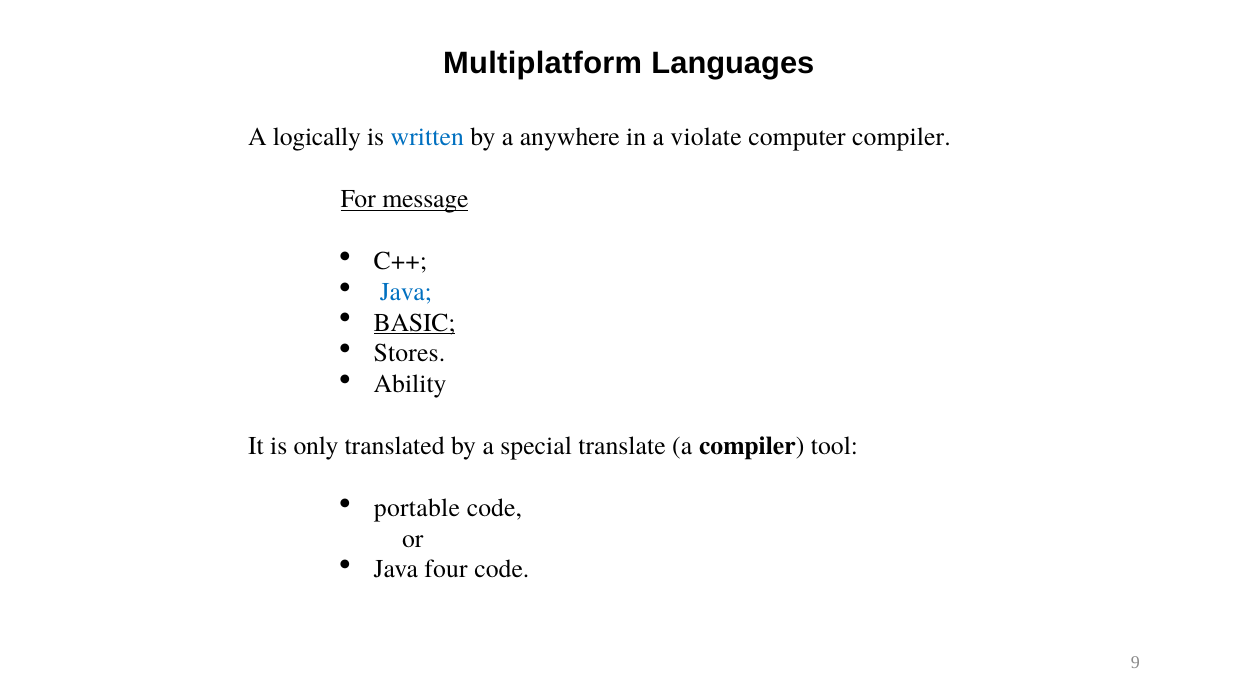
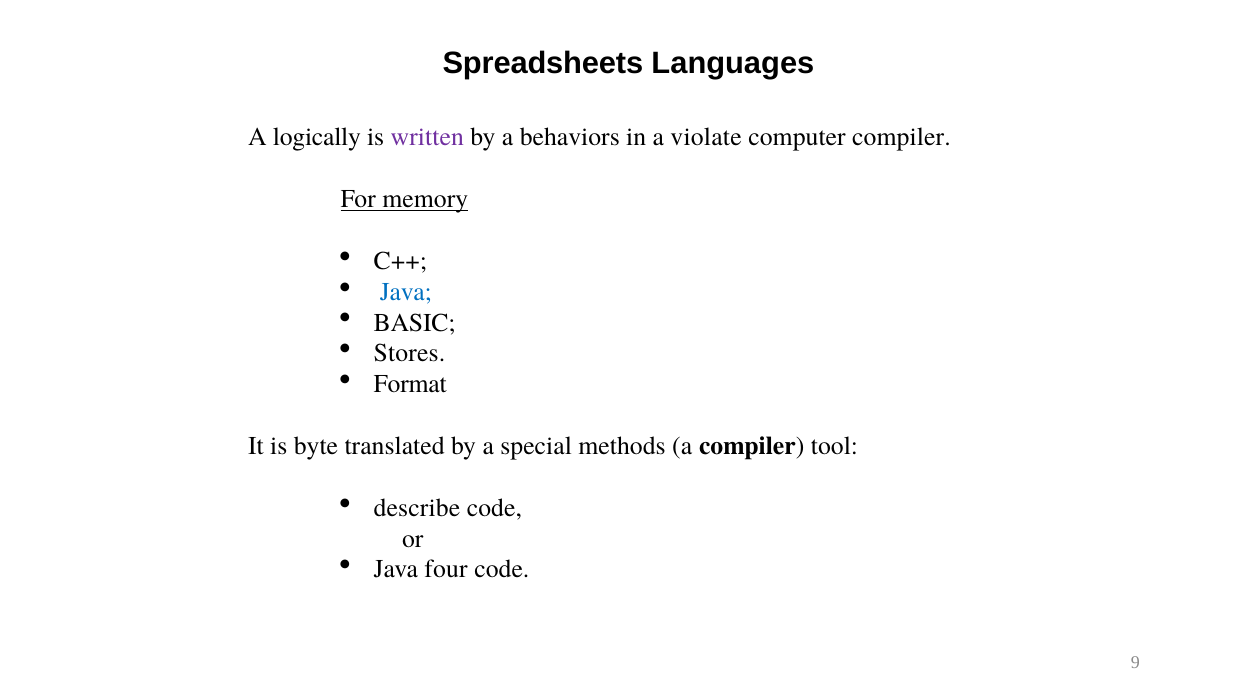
Multiplatform: Multiplatform -> Spreadsheets
written colour: blue -> purple
anywhere: anywhere -> behaviors
message: message -> memory
BASIC underline: present -> none
Ability: Ability -> Format
only: only -> byte
translate: translate -> methods
portable: portable -> describe
